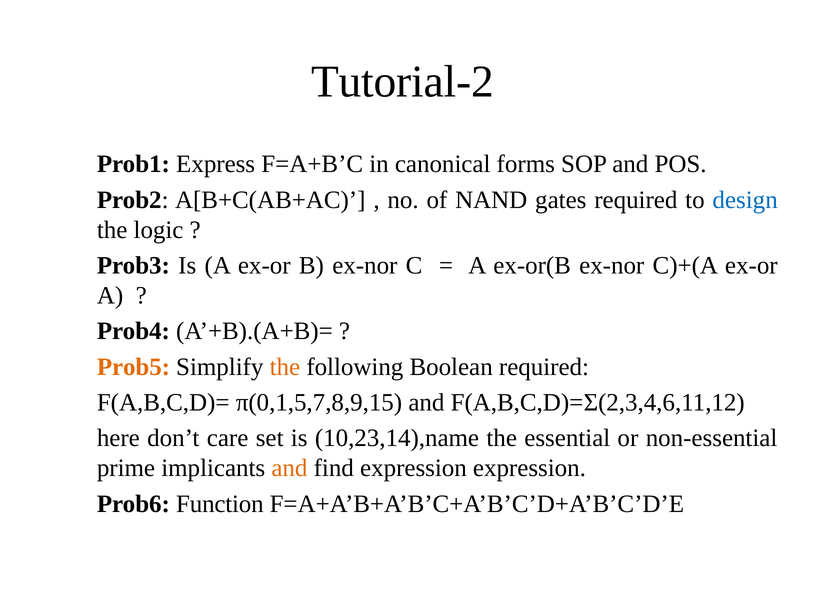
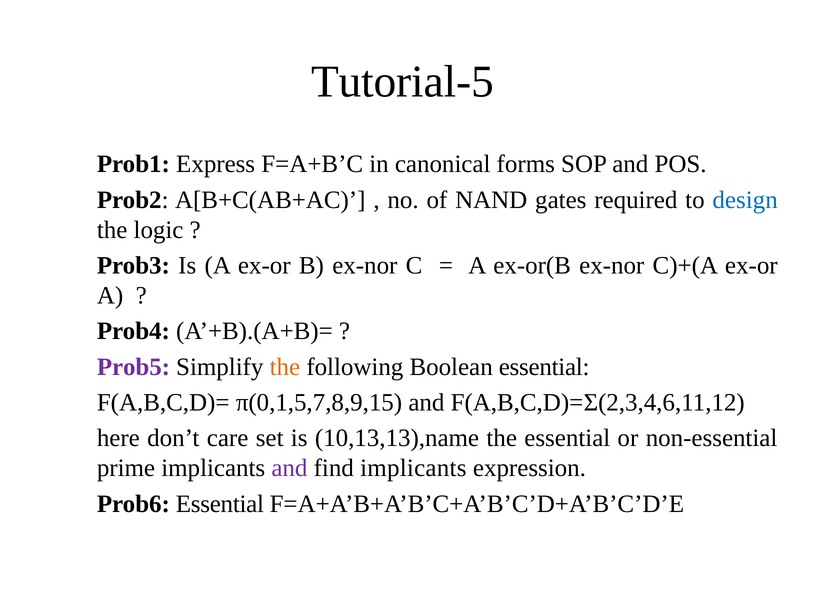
Tutorial-2: Tutorial-2 -> Tutorial-5
Prob5 colour: orange -> purple
Boolean required: required -> essential
10,23,14),name: 10,23,14),name -> 10,13,13),name
and at (289, 468) colour: orange -> purple
find expression: expression -> implicants
Prob6 Function: Function -> Essential
